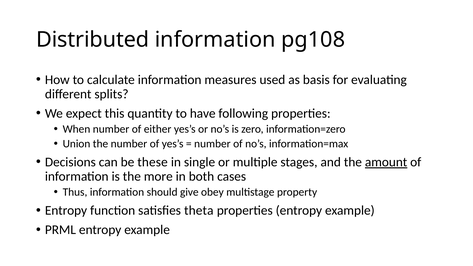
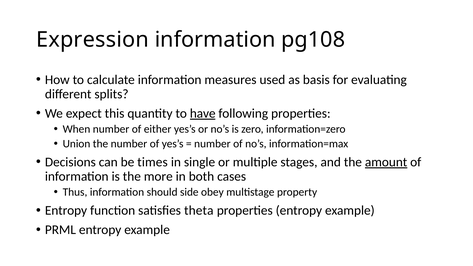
Distributed: Distributed -> Expression
have underline: none -> present
these: these -> times
give: give -> side
